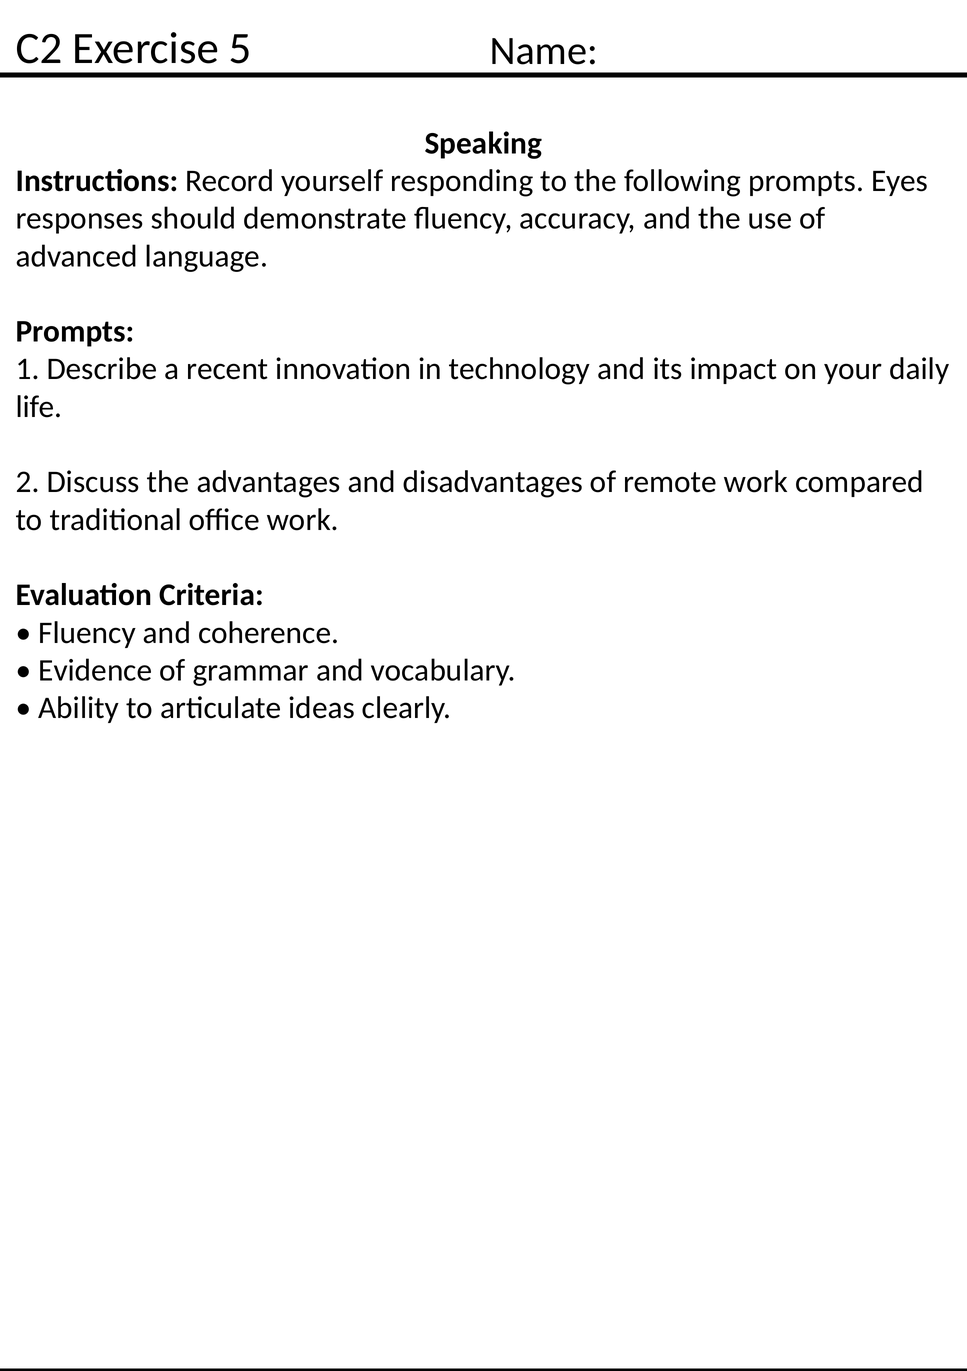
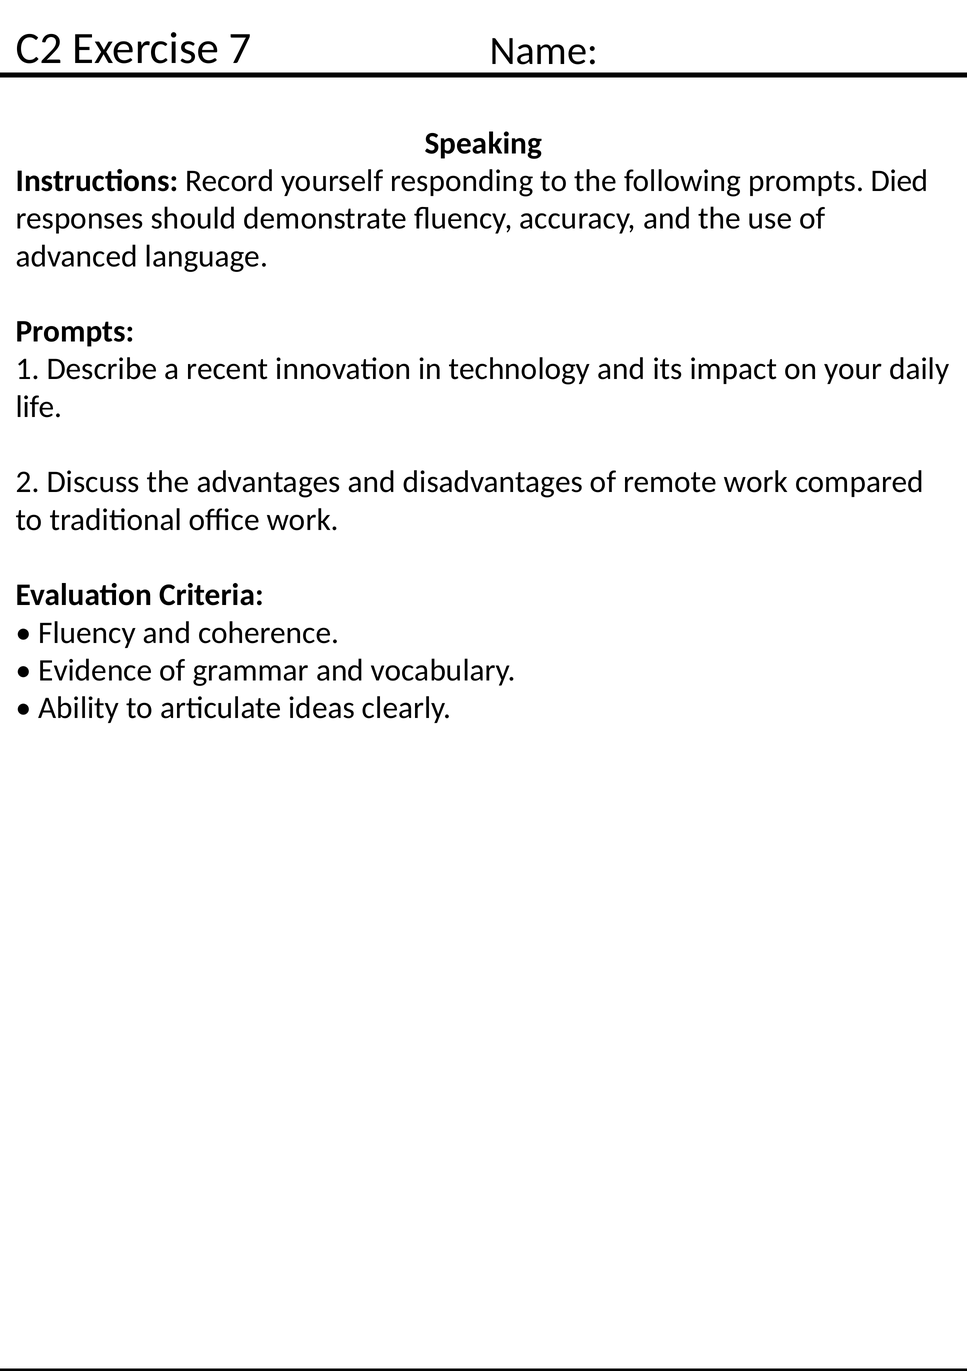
5: 5 -> 7
Eyes: Eyes -> Died
